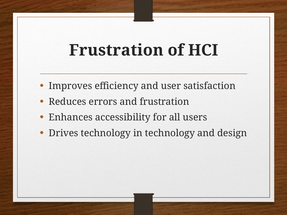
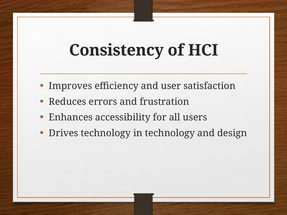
Frustration at (116, 50): Frustration -> Consistency
